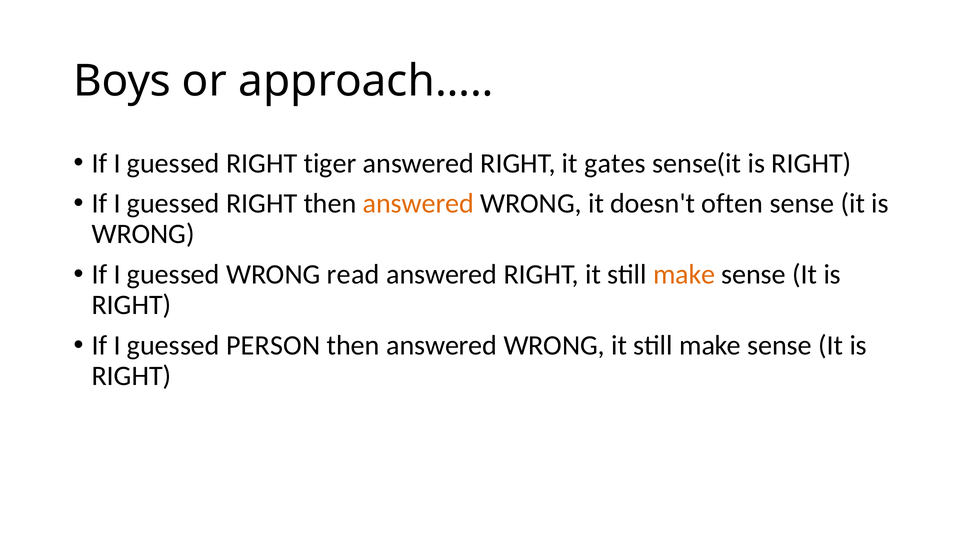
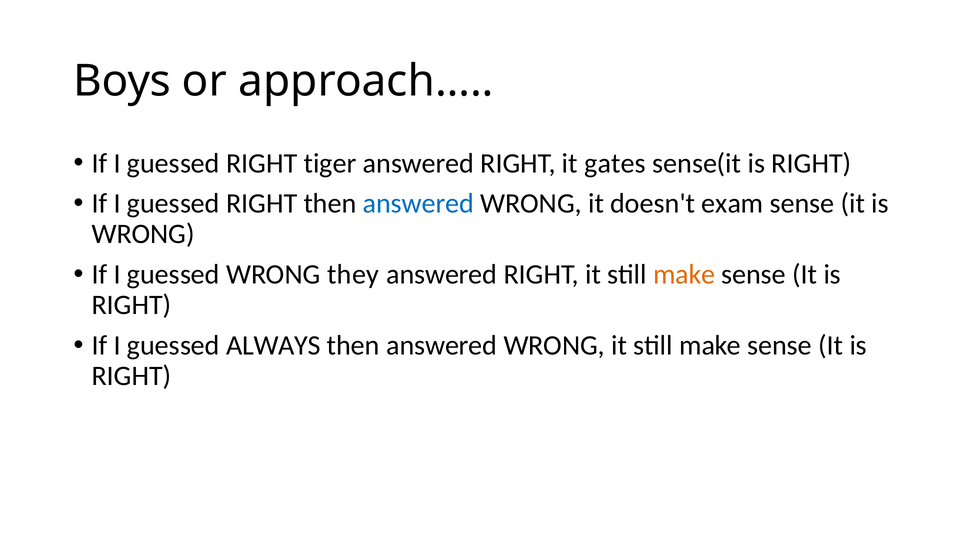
answered at (418, 204) colour: orange -> blue
often: often -> exam
read: read -> they
PERSON: PERSON -> ALWAYS
